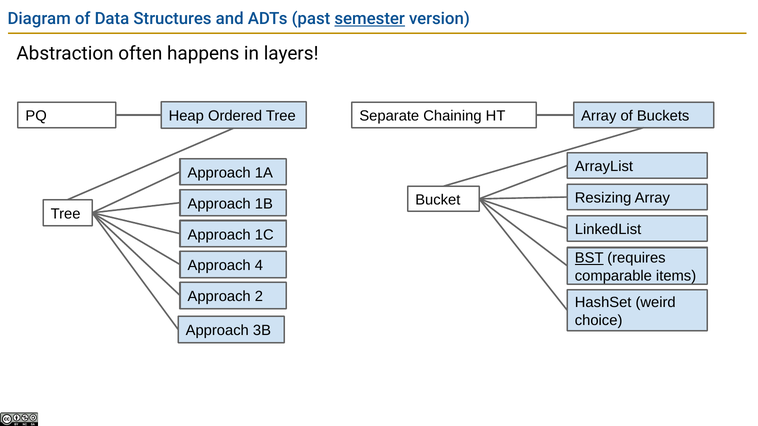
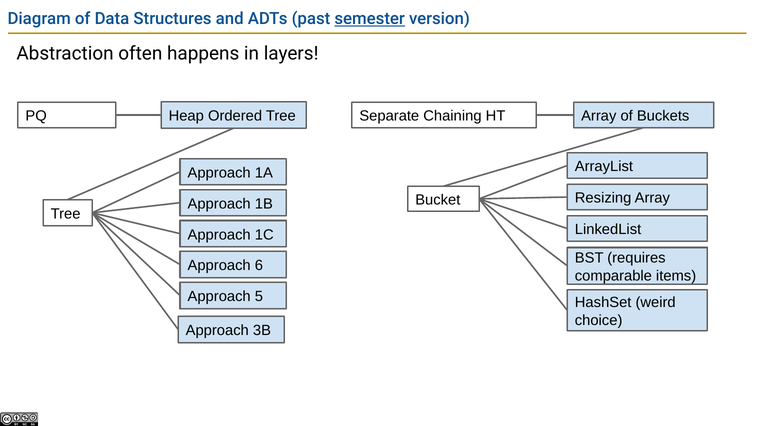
BST underline: present -> none
4: 4 -> 6
2: 2 -> 5
